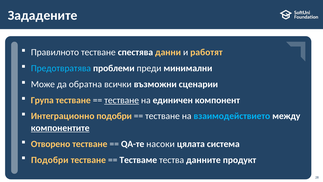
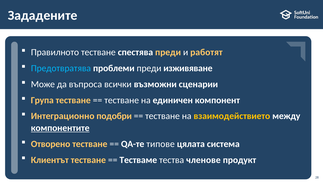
спестява данни: данни -> преди
минимални: минимални -> изживяване
обратна: обратна -> въпроса
тестване at (122, 100) underline: present -> none
взаимодействието colour: light blue -> yellow
насоки: насоки -> типове
Подобри at (50, 160): Подобри -> Клиентът
данните: данните -> членове
